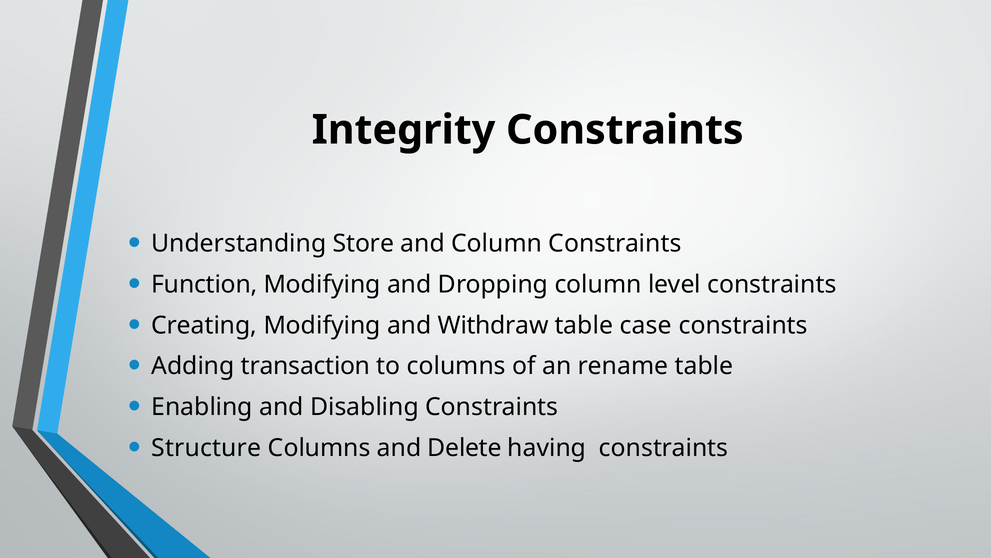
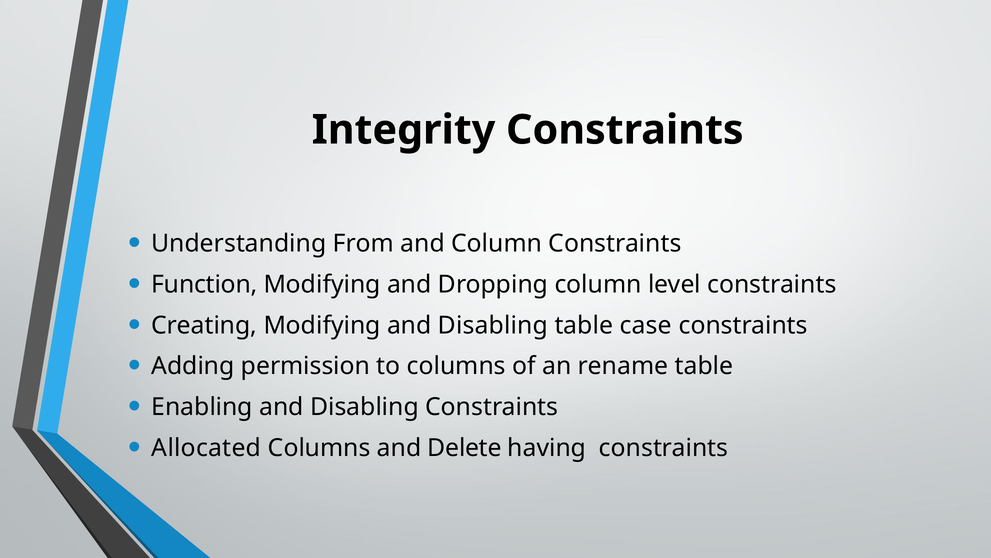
Store: Store -> From
Modifying and Withdraw: Withdraw -> Disabling
transaction: transaction -> permission
Structure: Structure -> Allocated
